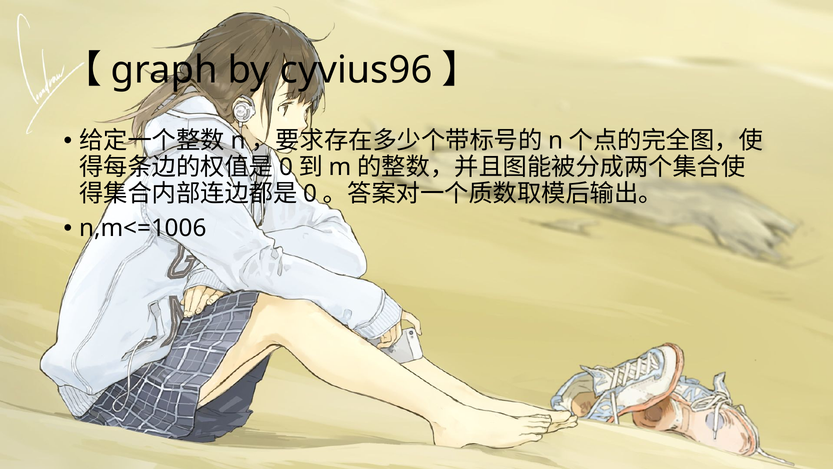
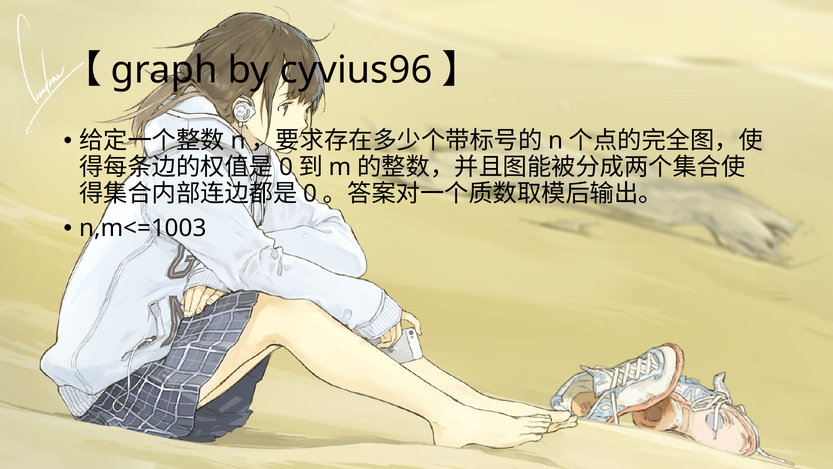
n,m<=1006: n,m<=1006 -> n,m<=1003
